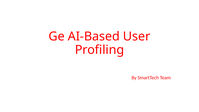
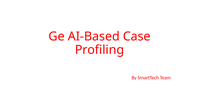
User: User -> Case
